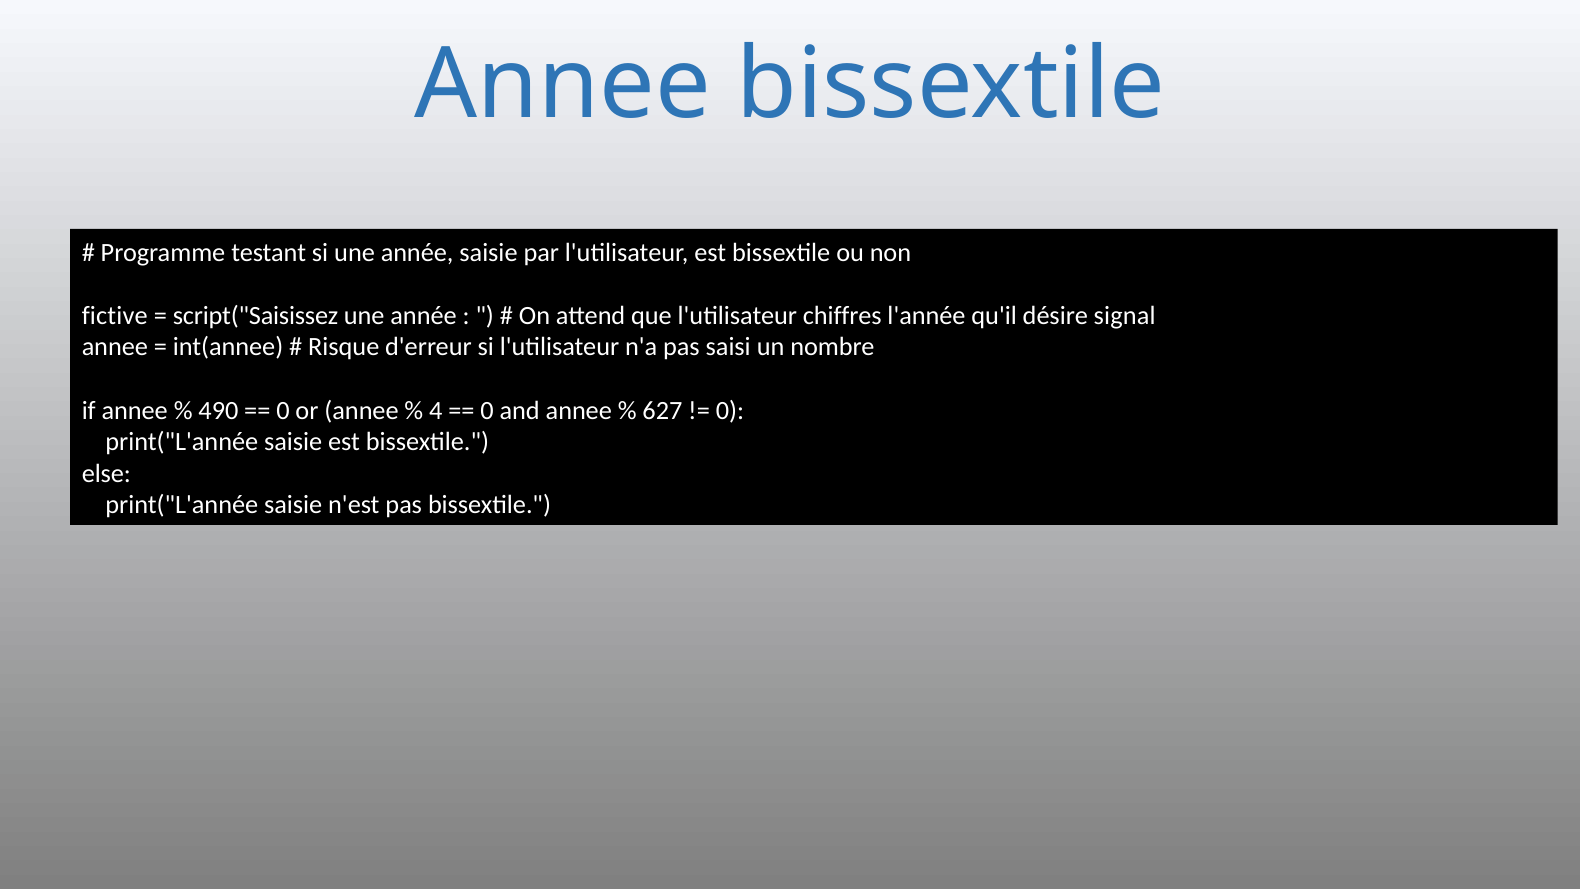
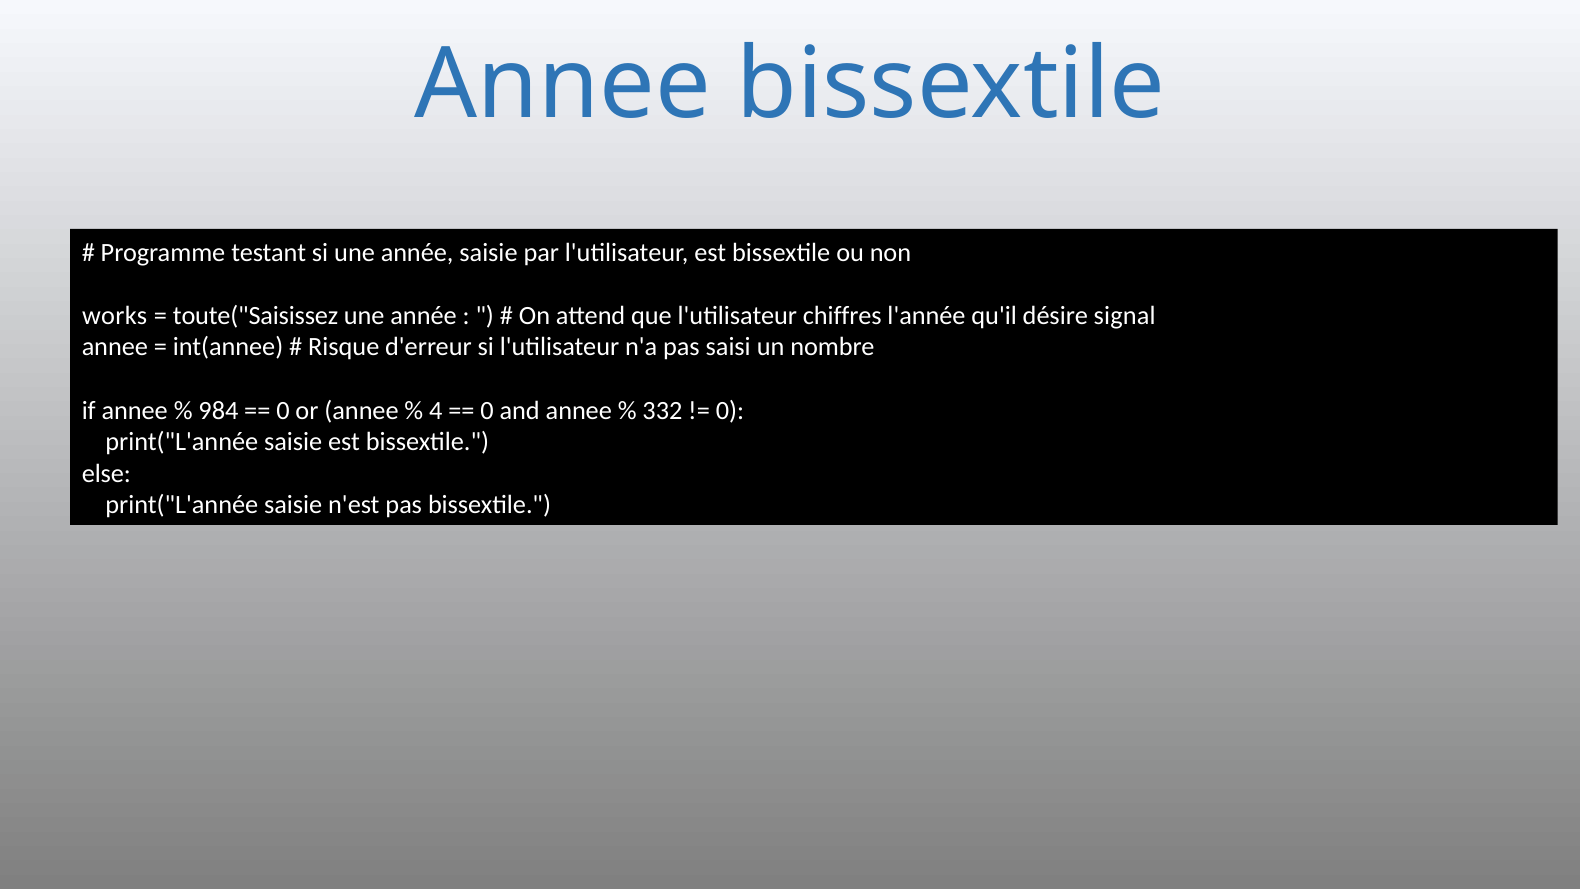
fictive: fictive -> works
script("Saisissez: script("Saisissez -> toute("Saisissez
490: 490 -> 984
627: 627 -> 332
